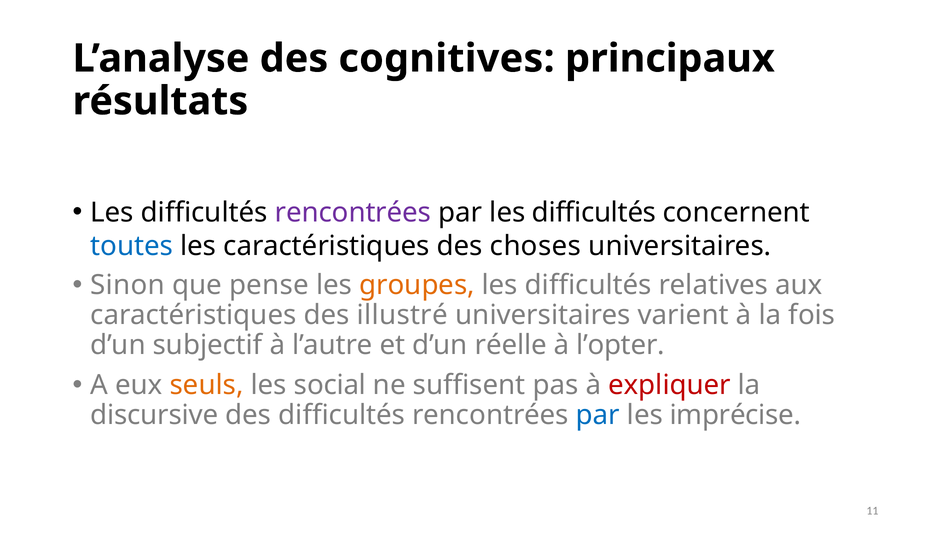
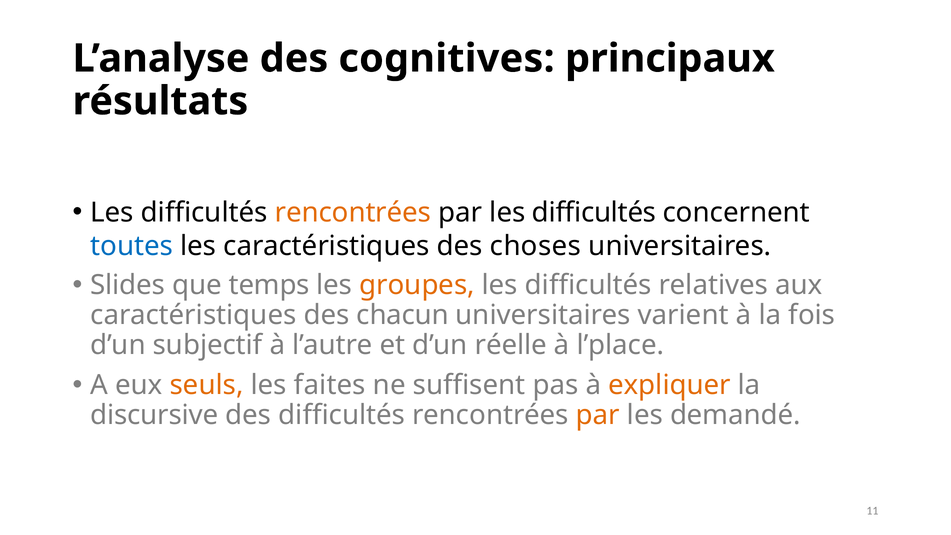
rencontrées at (353, 213) colour: purple -> orange
Sinon: Sinon -> Slides
pense: pense -> temps
illustré: illustré -> chacun
l’opter: l’opter -> l’place
social: social -> faites
expliquer colour: red -> orange
par at (598, 415) colour: blue -> orange
imprécise: imprécise -> demandé
